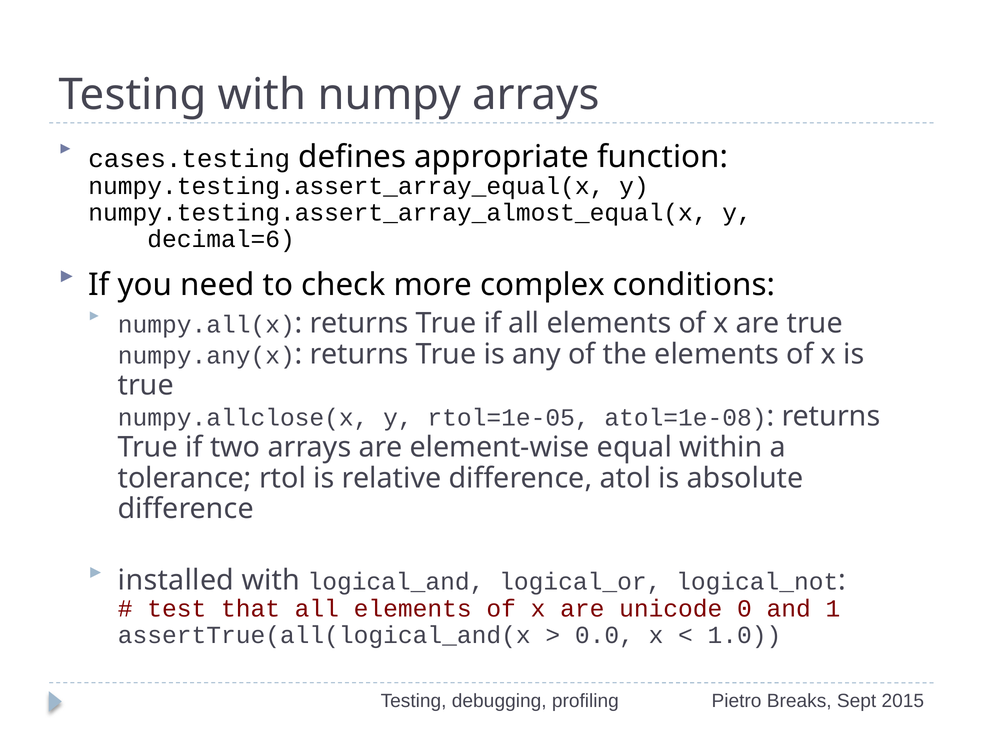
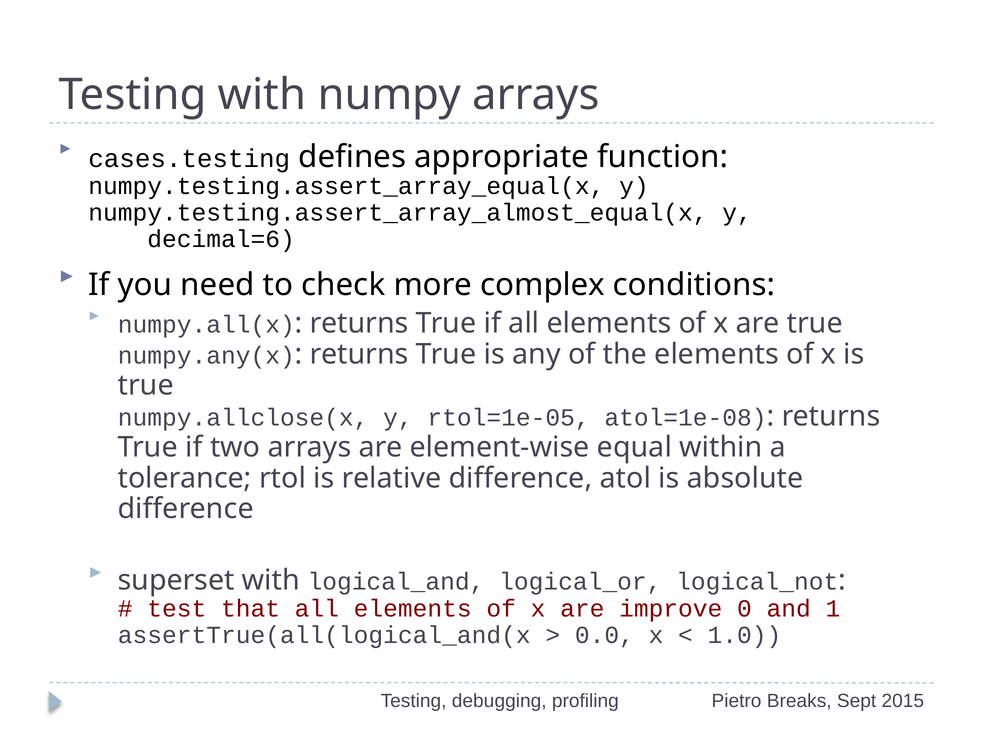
installed: installed -> superset
unicode: unicode -> improve
